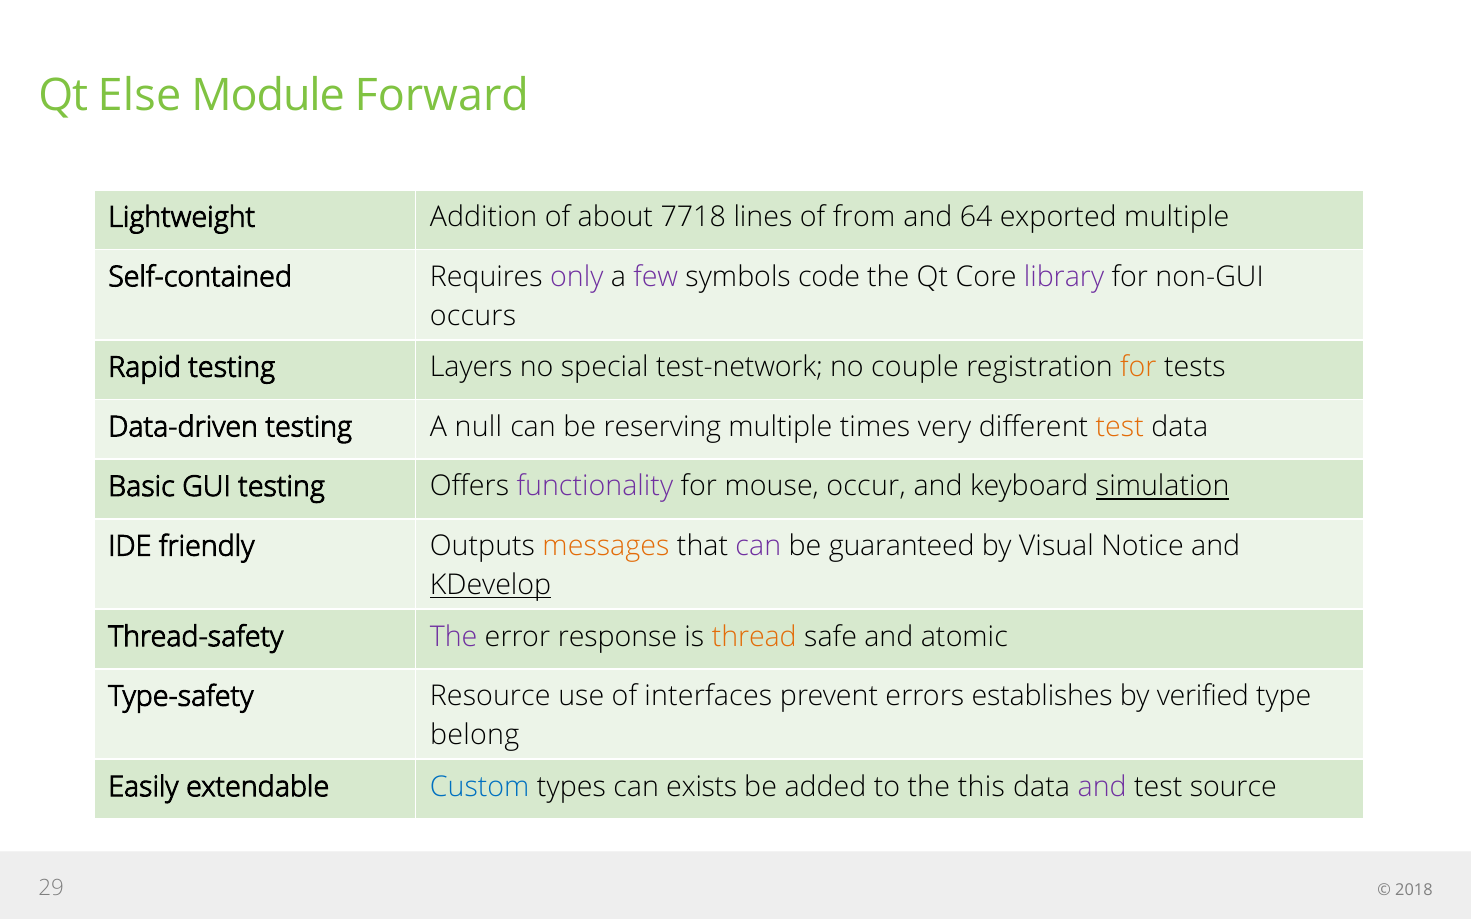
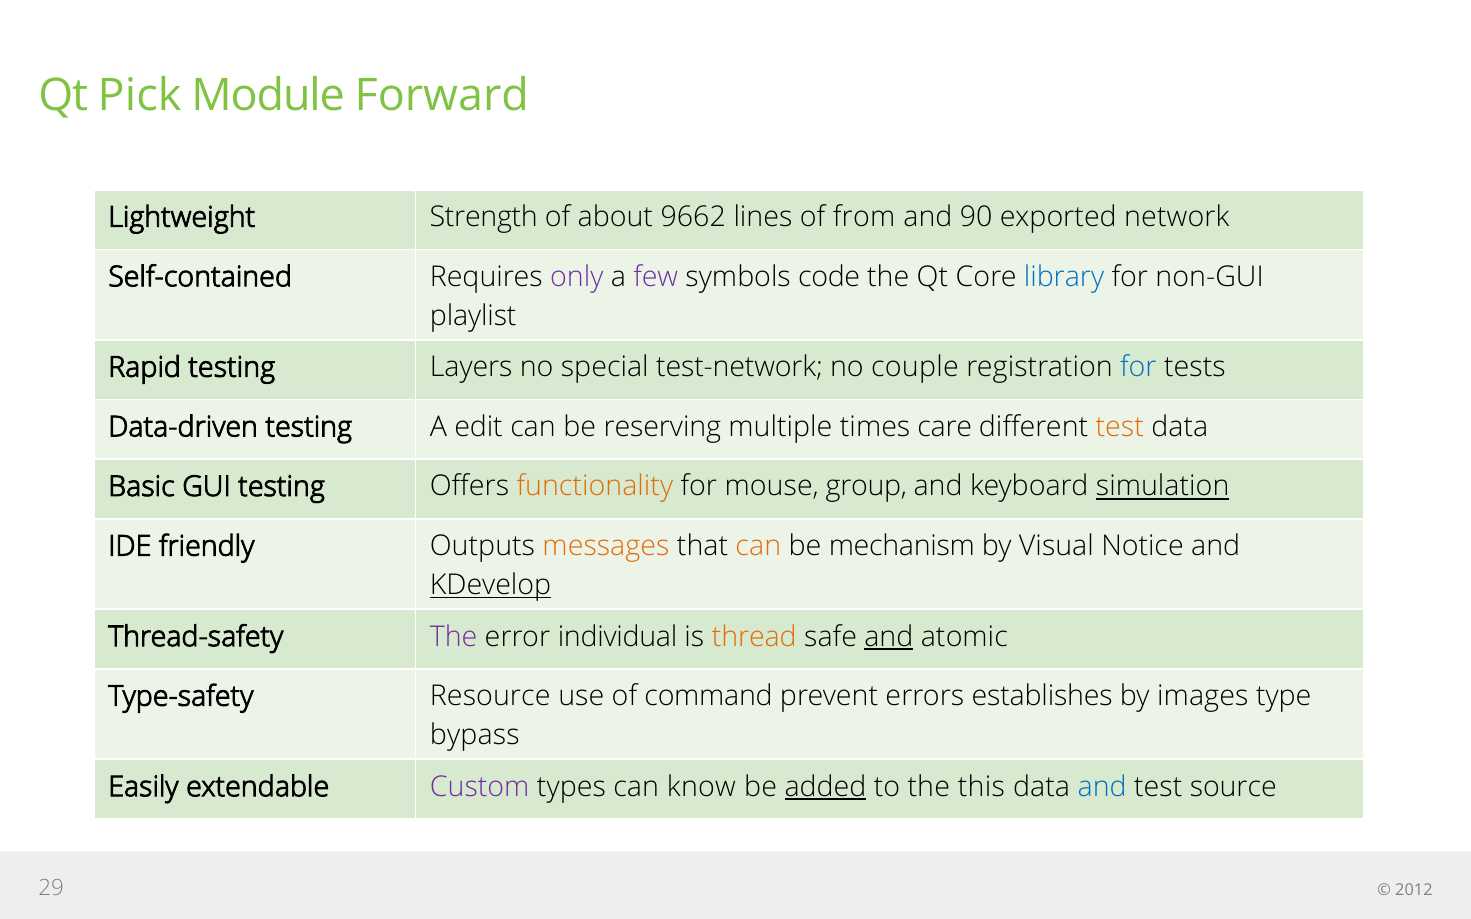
Else: Else -> Pick
Addition: Addition -> Strength
7718: 7718 -> 9662
64: 64 -> 90
exported multiple: multiple -> network
library colour: purple -> blue
occurs: occurs -> playlist
for at (1138, 367) colour: orange -> blue
null: null -> edit
very: very -> care
functionality colour: purple -> orange
occur: occur -> group
can at (758, 546) colour: purple -> orange
guaranteed: guaranteed -> mechanism
response: response -> individual
and at (889, 637) underline: none -> present
interfaces: interfaces -> command
verified: verified -> images
belong: belong -> bypass
Custom colour: blue -> purple
exists: exists -> know
added underline: none -> present
and at (1102, 787) colour: purple -> blue
2018: 2018 -> 2012
